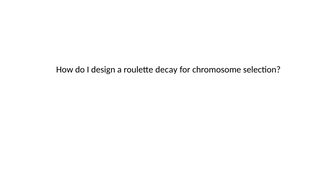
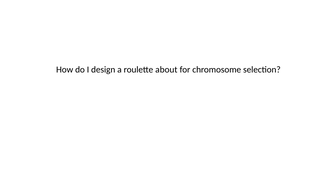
decay: decay -> about
